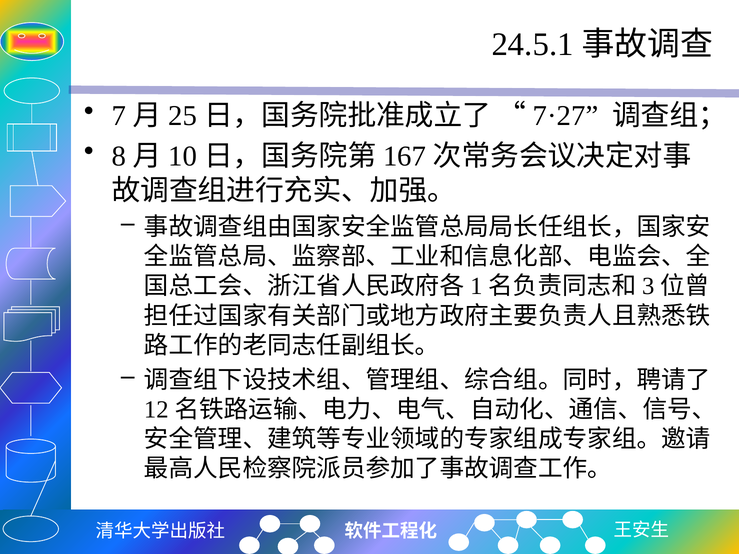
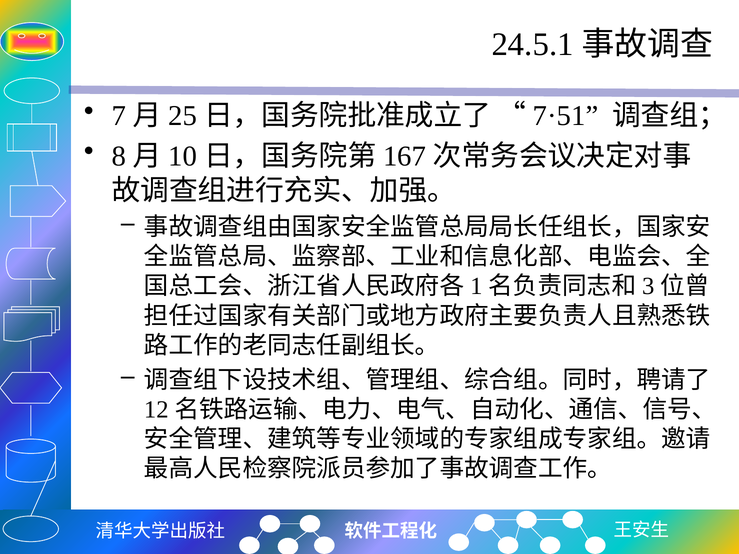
7·27: 7·27 -> 7·51
